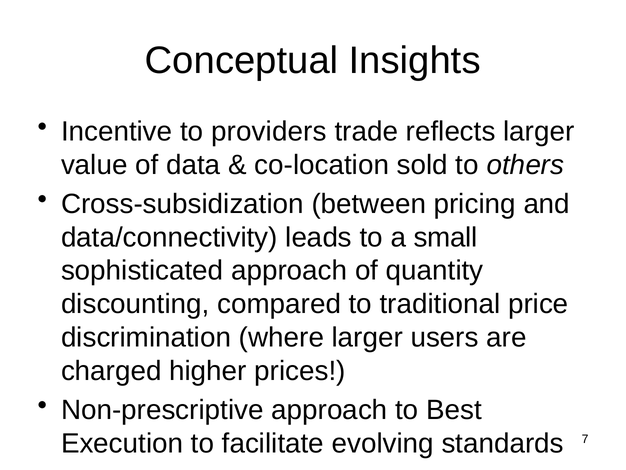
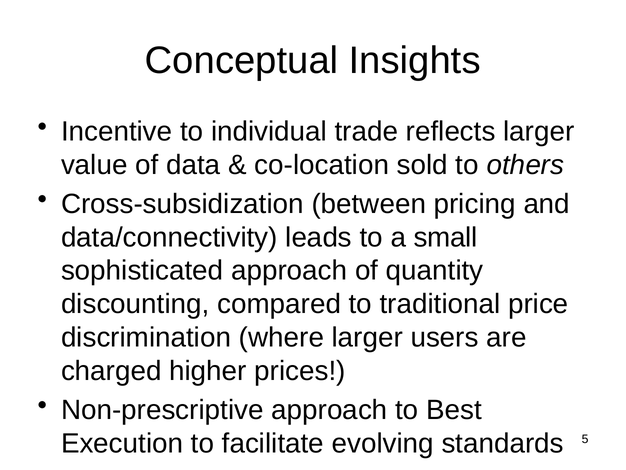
providers: providers -> individual
7: 7 -> 5
